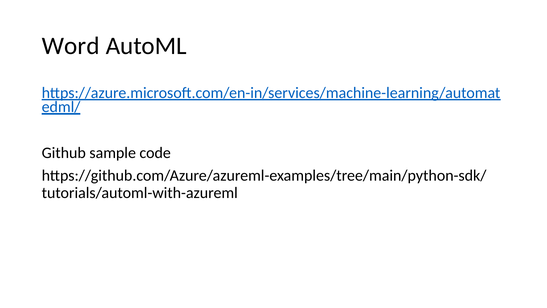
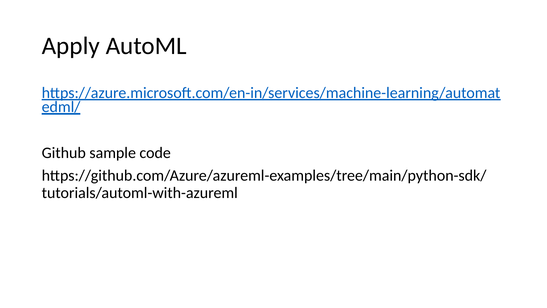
Word: Word -> Apply
